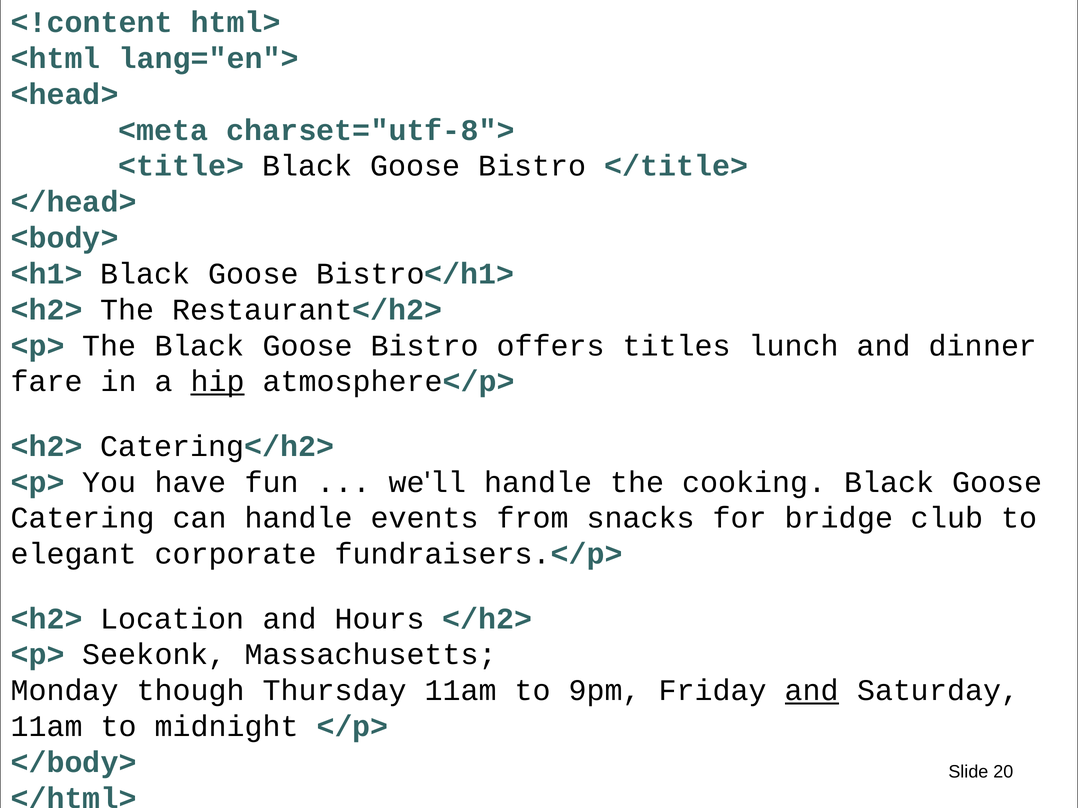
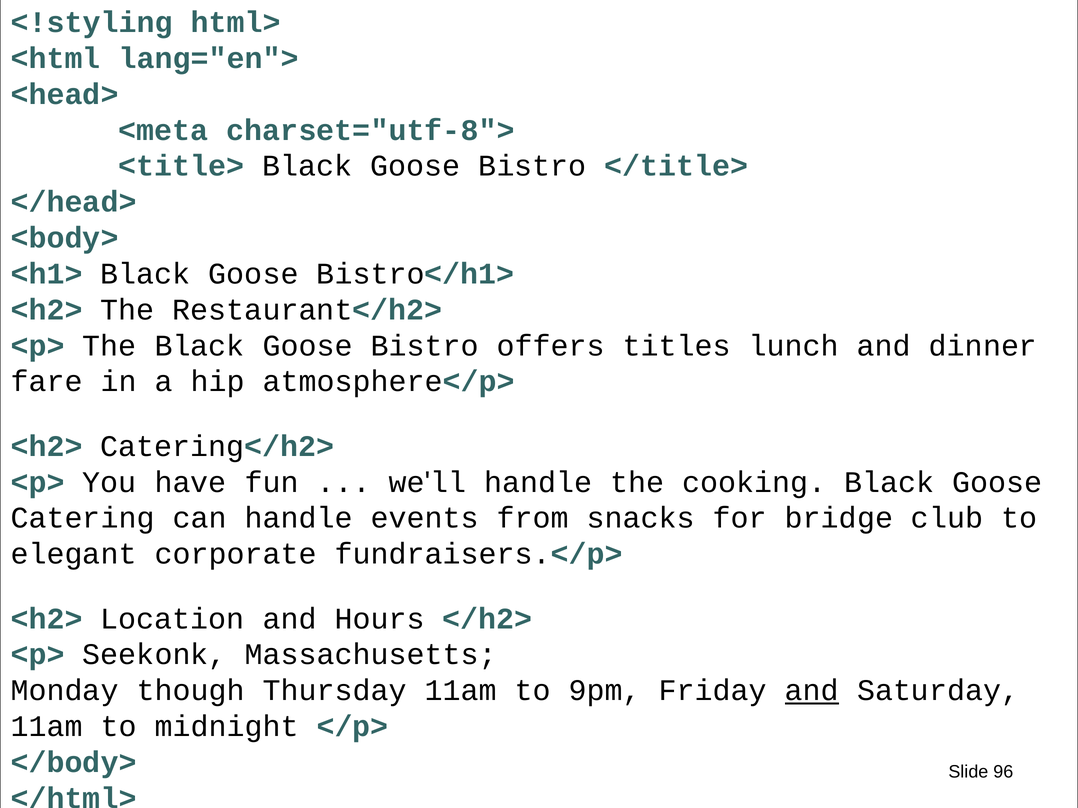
<!content: <!content -> <!styling
hip underline: present -> none
20: 20 -> 96
